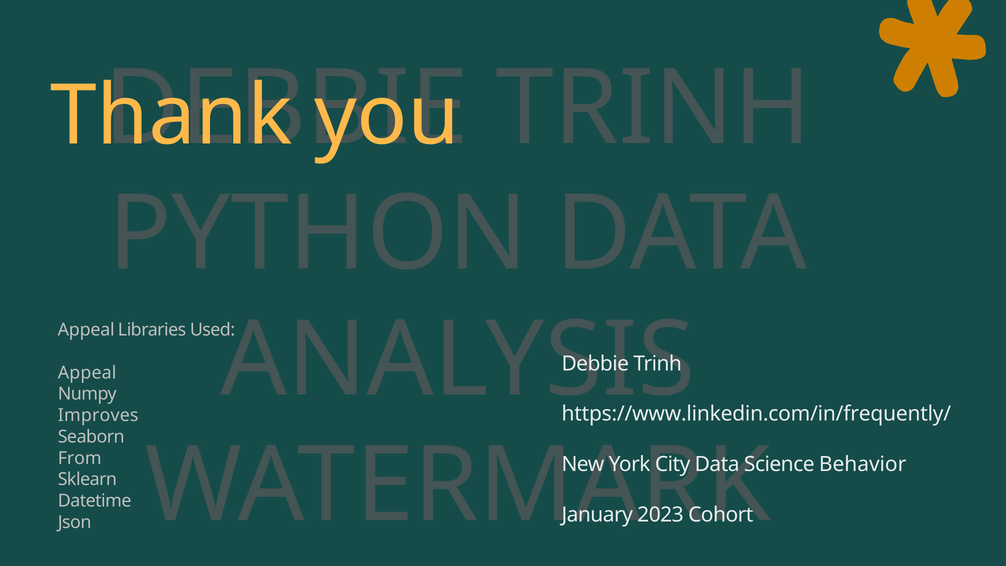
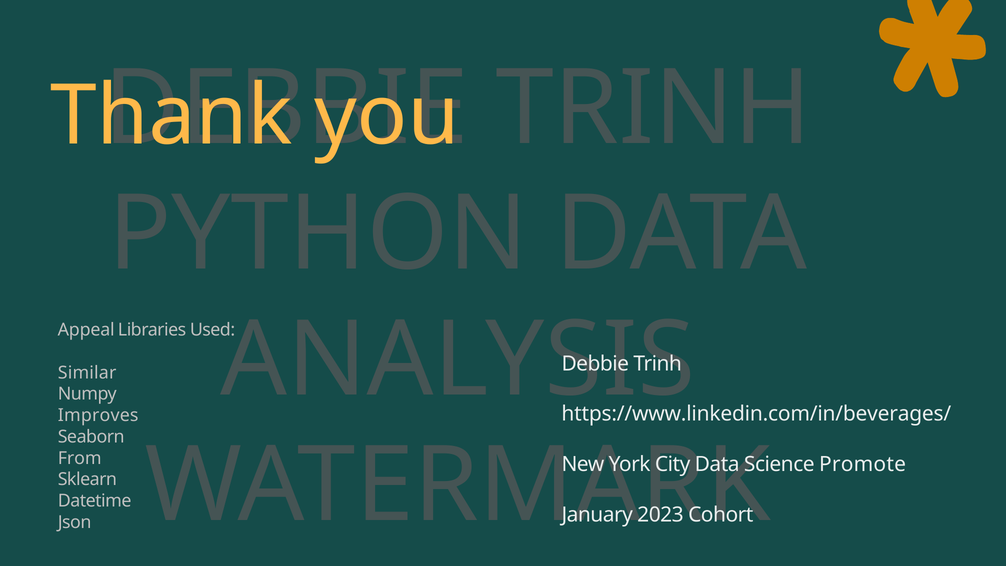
Appeal at (87, 373): Appeal -> Similar
https://www.linkedin.com/in/frequently/: https://www.linkedin.com/in/frequently/ -> https://www.linkedin.com/in/beverages/
Behavior: Behavior -> Promote
